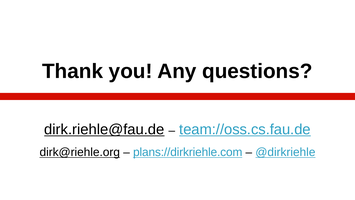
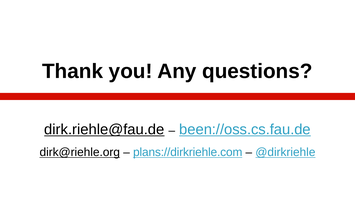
team://oss.cs.fau.de: team://oss.cs.fau.de -> been://oss.cs.fau.de
